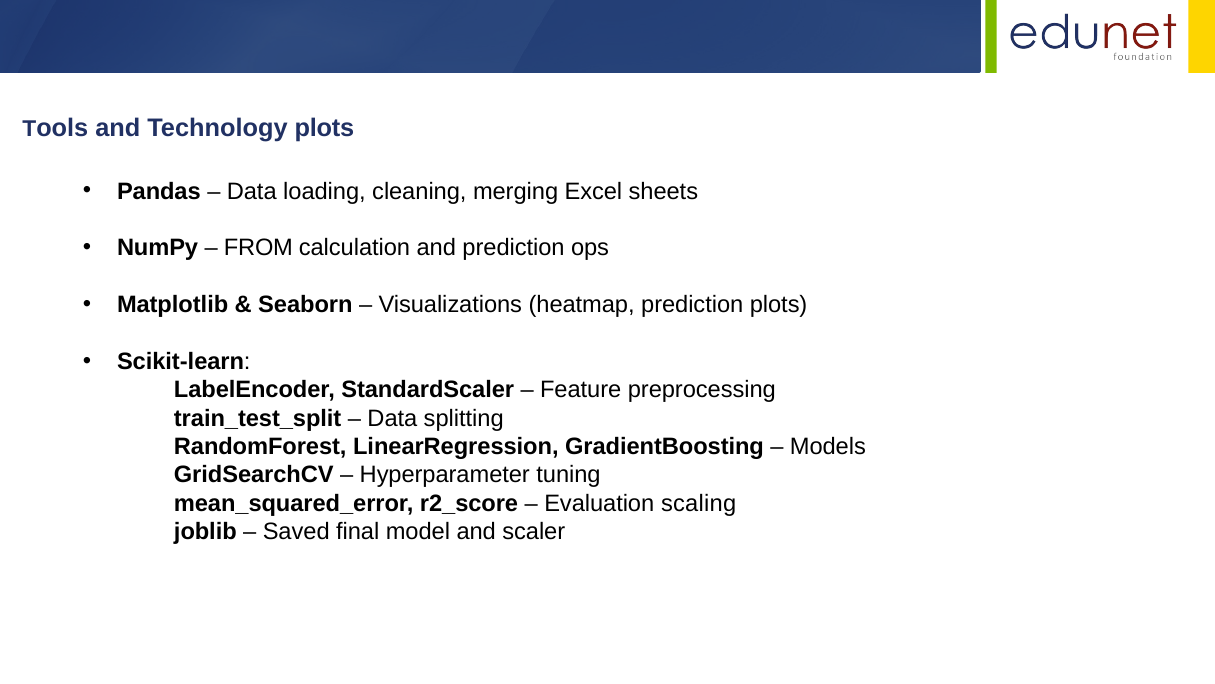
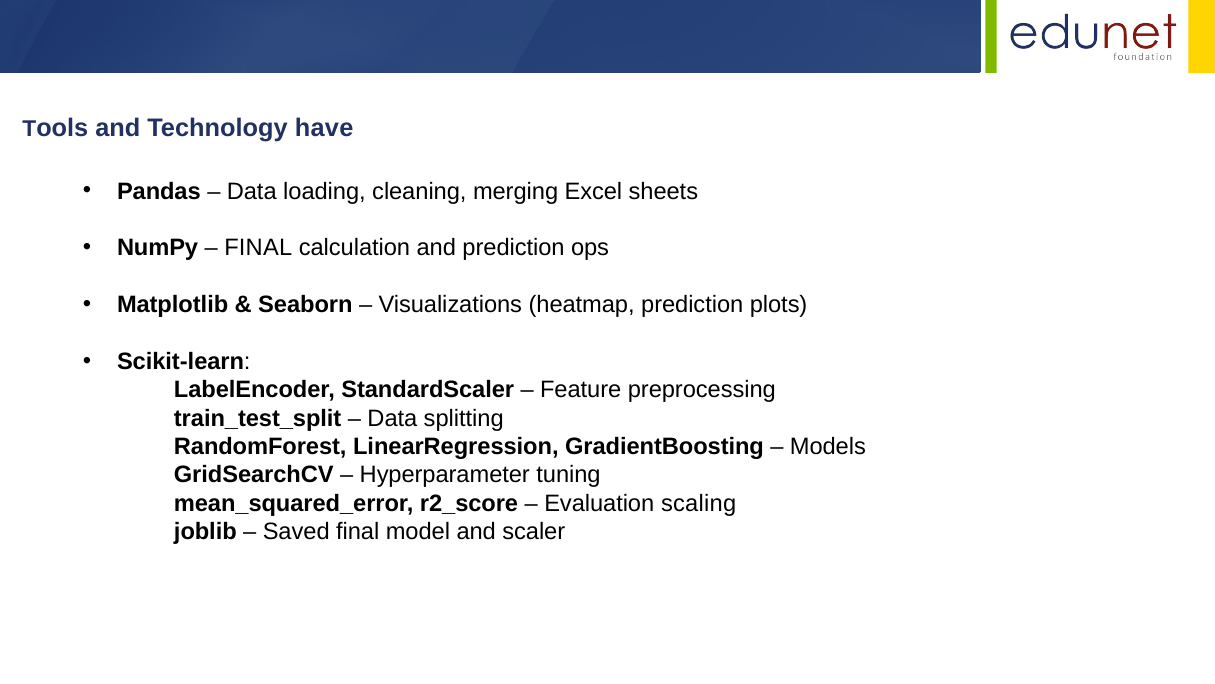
Technology plots: plots -> have
FROM at (258, 248): FROM -> FINAL
